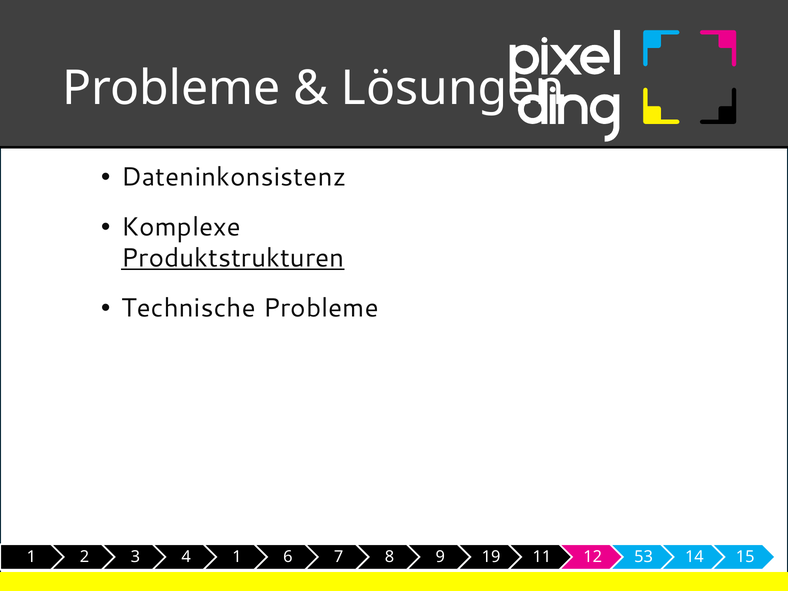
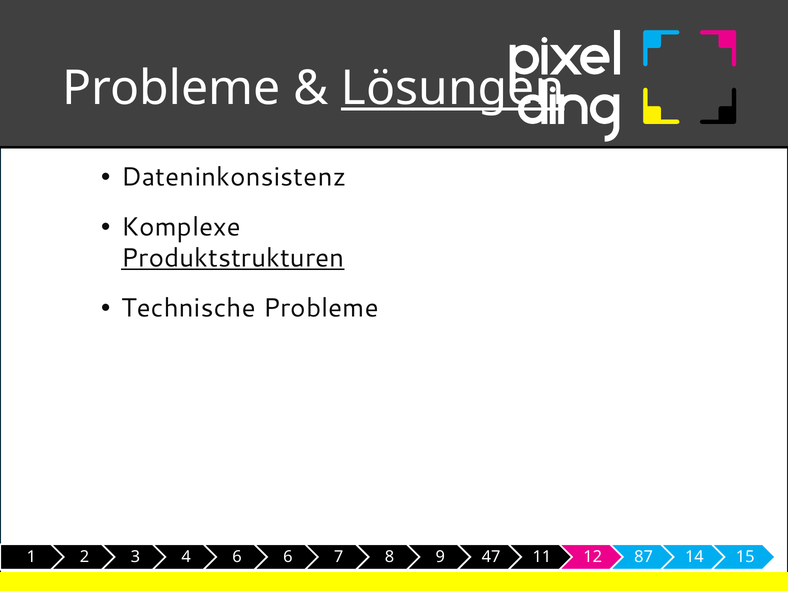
Lösungen underline: none -> present
4 1: 1 -> 6
19: 19 -> 47
53: 53 -> 87
